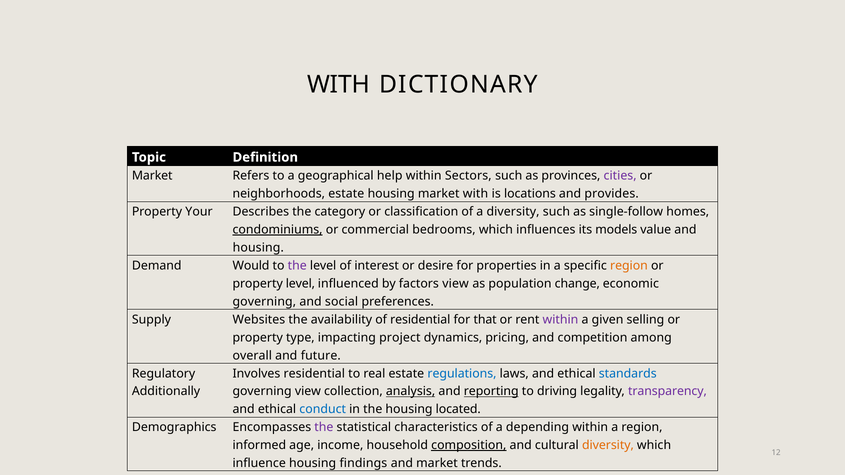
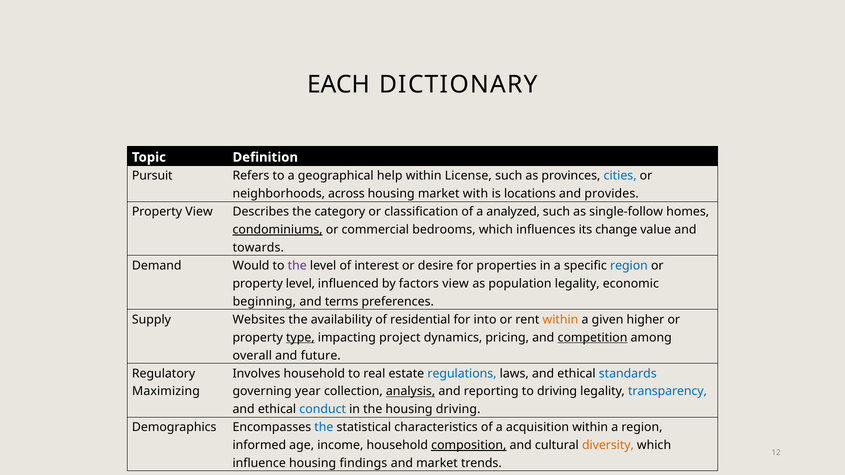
WITH at (339, 85): WITH -> EACH
Market at (152, 176): Market -> Pursuit
Sectors: Sectors -> License
cities colour: purple -> blue
neighborhoods estate: estate -> across
Property Your: Your -> View
a diversity: diversity -> analyzed
models: models -> change
housing at (258, 248): housing -> towards
region at (629, 266) colour: orange -> blue
population change: change -> legality
governing at (264, 302): governing -> beginning
social: social -> terms
that: that -> into
within at (560, 320) colour: purple -> orange
selling: selling -> higher
type underline: none -> present
competition underline: none -> present
Involves residential: residential -> household
Additionally: Additionally -> Maximizing
governing view: view -> year
reporting underline: present -> none
transparency colour: purple -> blue
housing located: located -> driving
the at (324, 428) colour: purple -> blue
depending: depending -> acquisition
